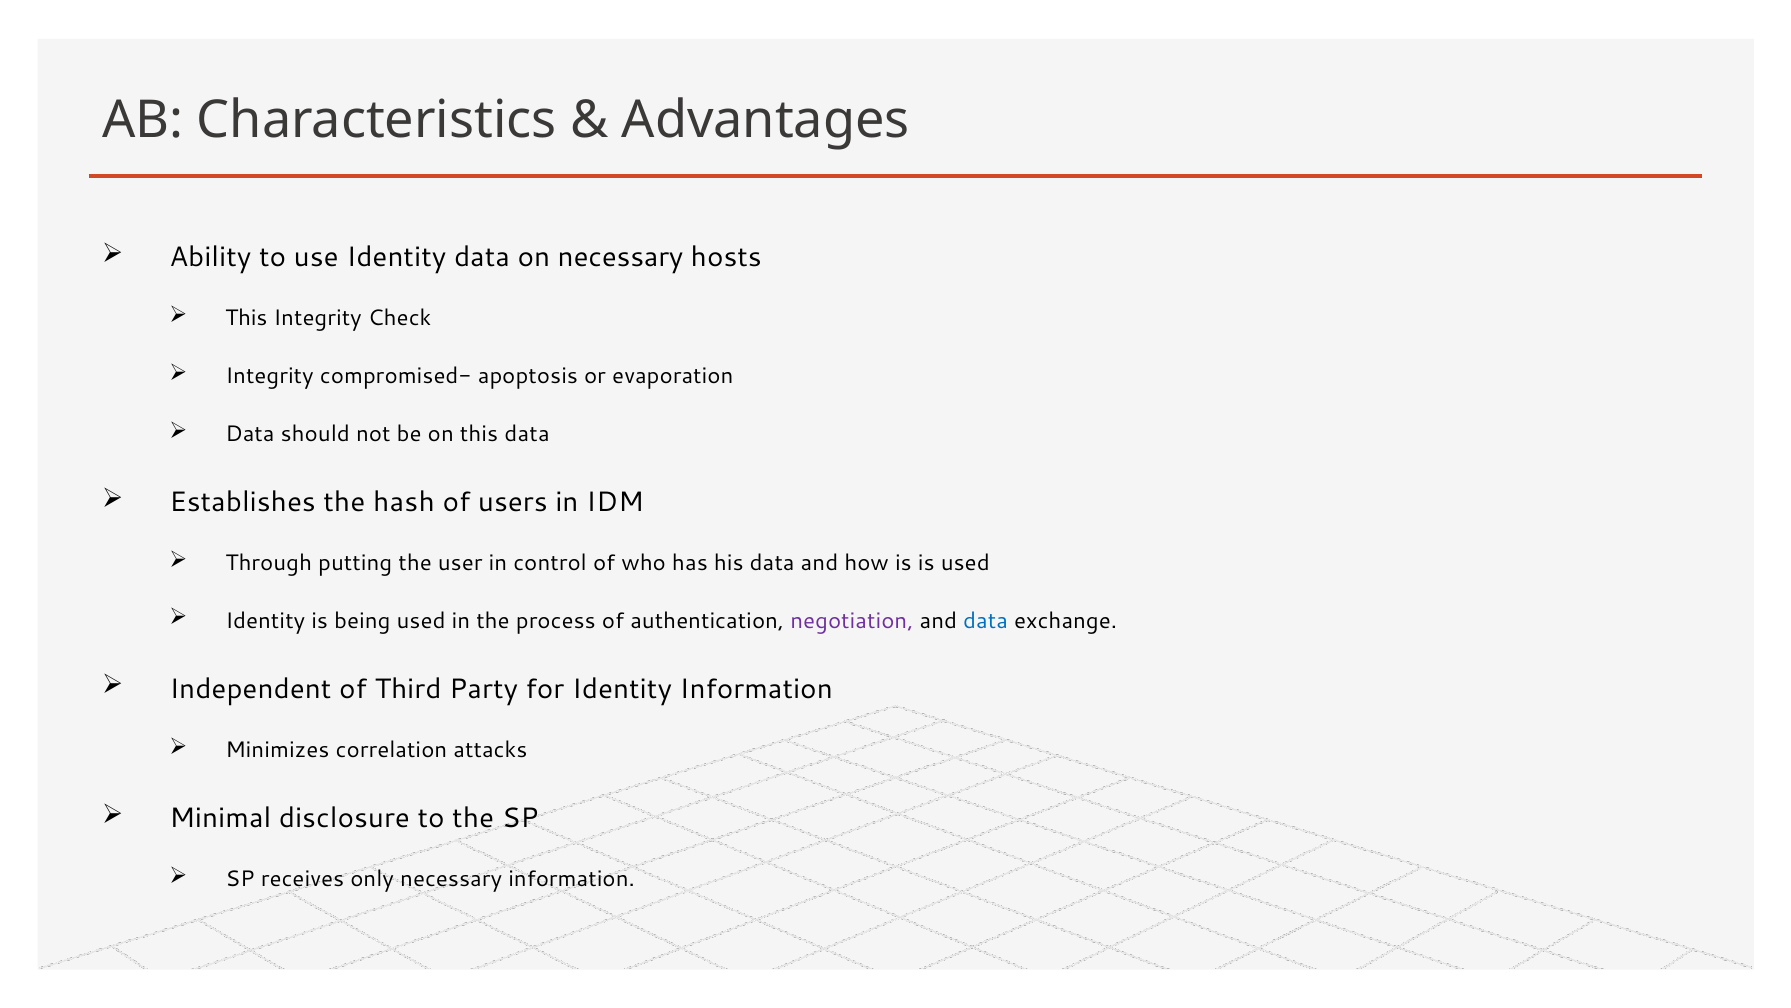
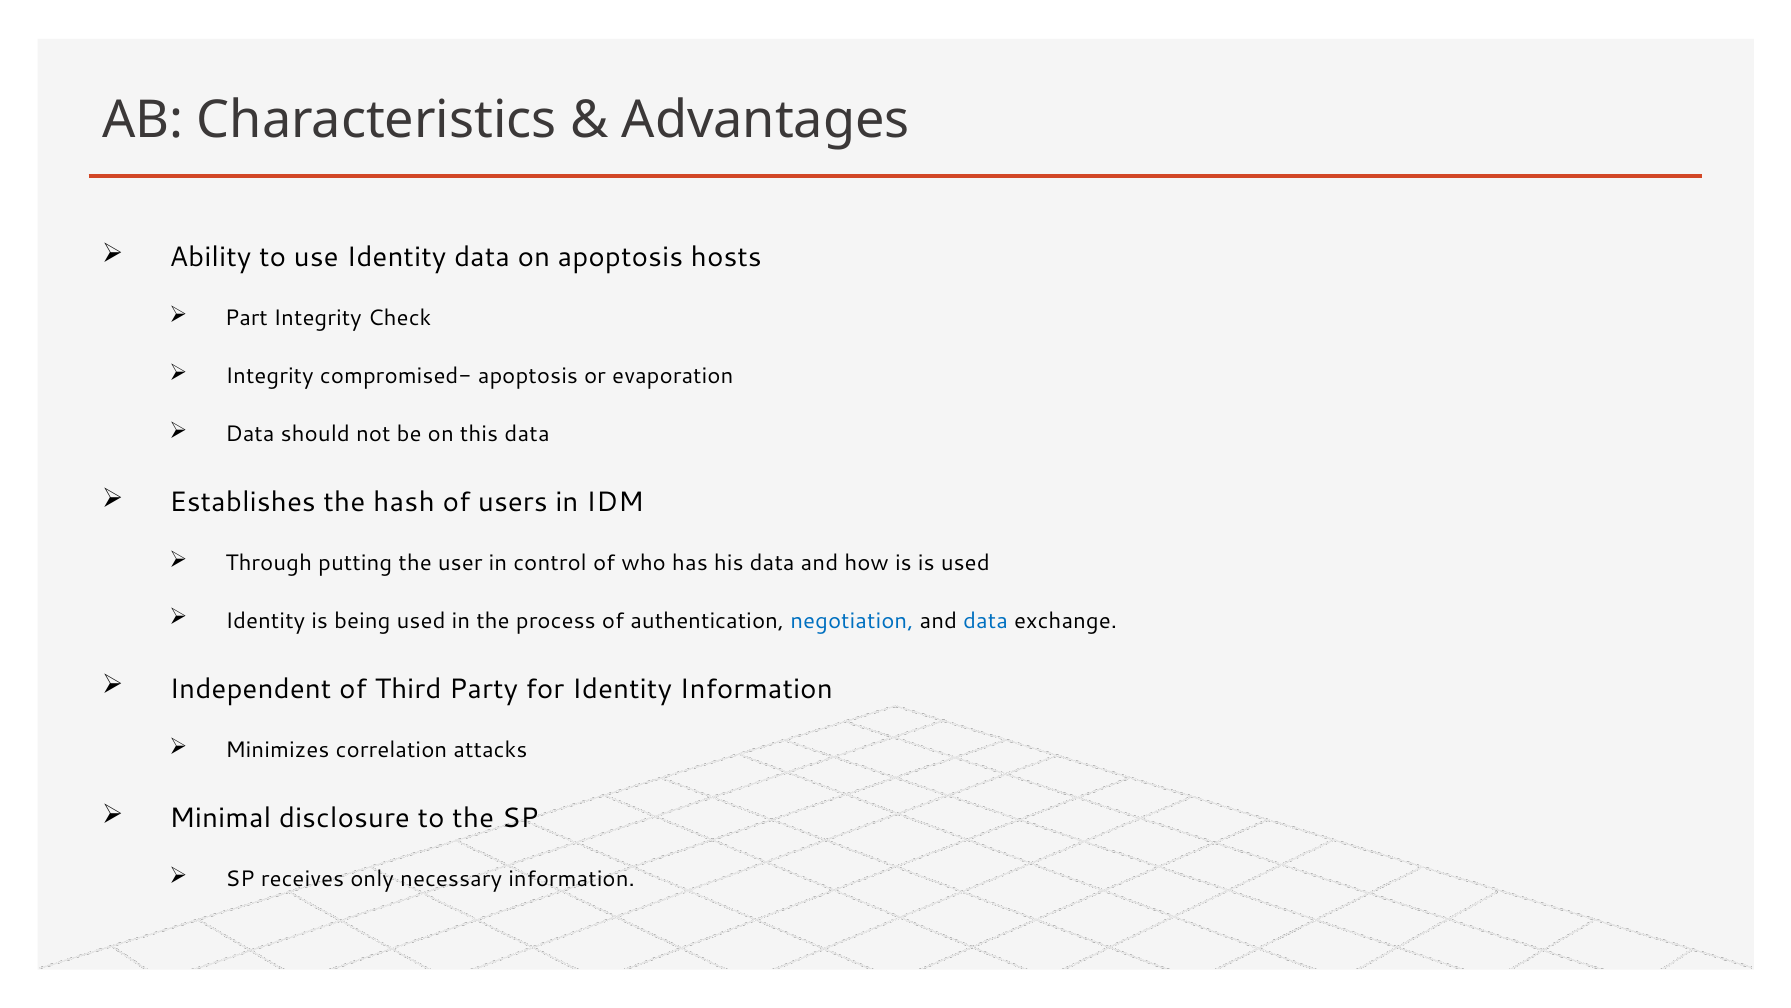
on necessary: necessary -> apoptosis
This at (246, 318): This -> Part
negotiation colour: purple -> blue
